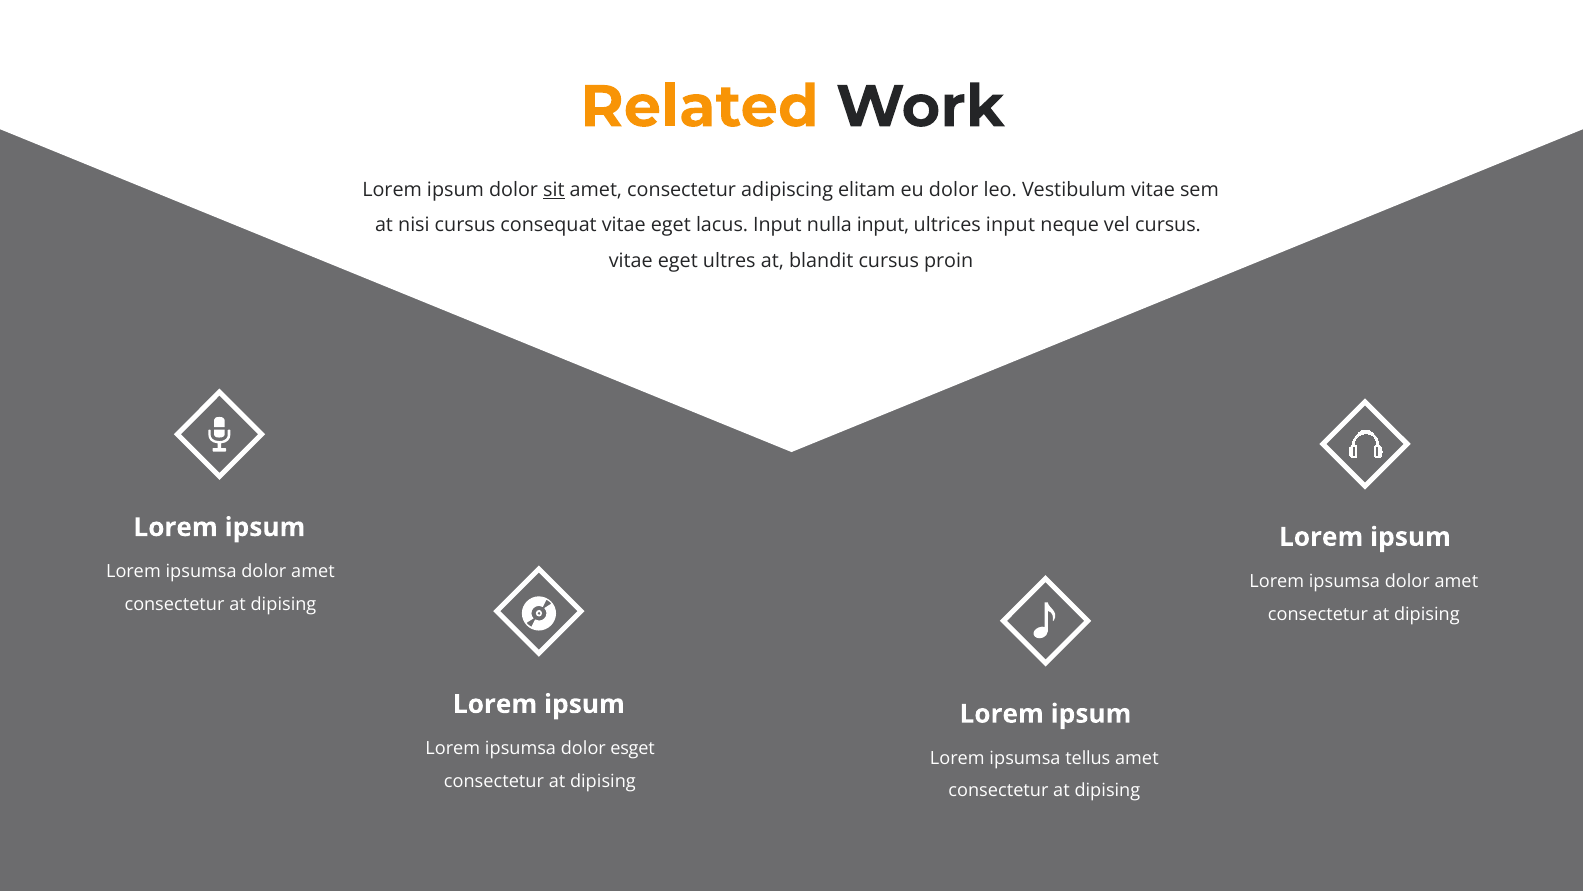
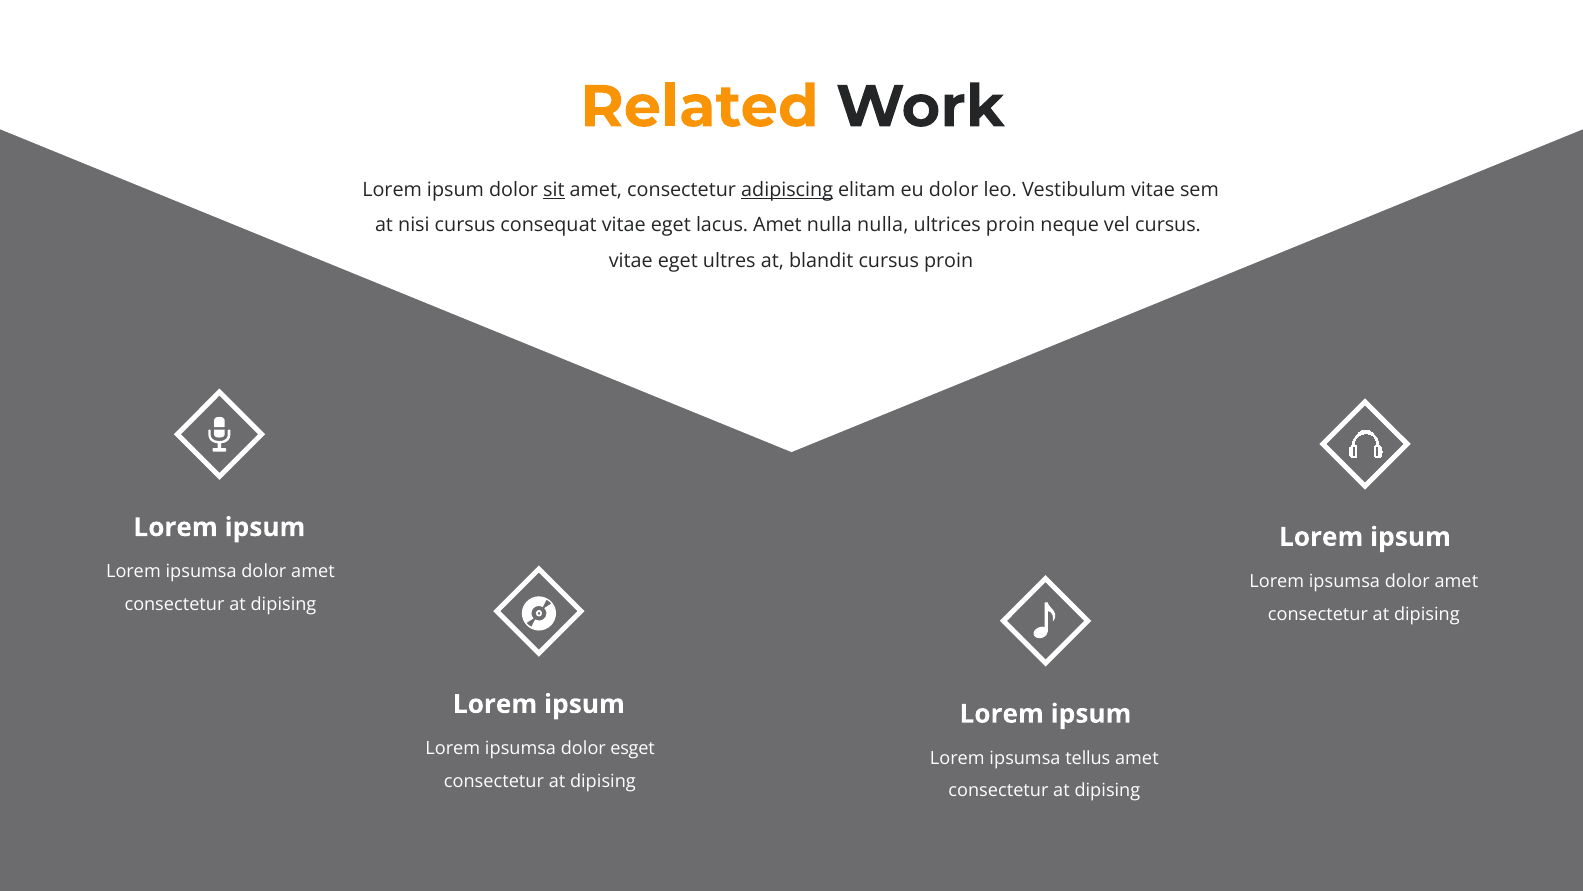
adipiscing underline: none -> present
lacus Input: Input -> Amet
nulla input: input -> nulla
ultrices input: input -> proin
